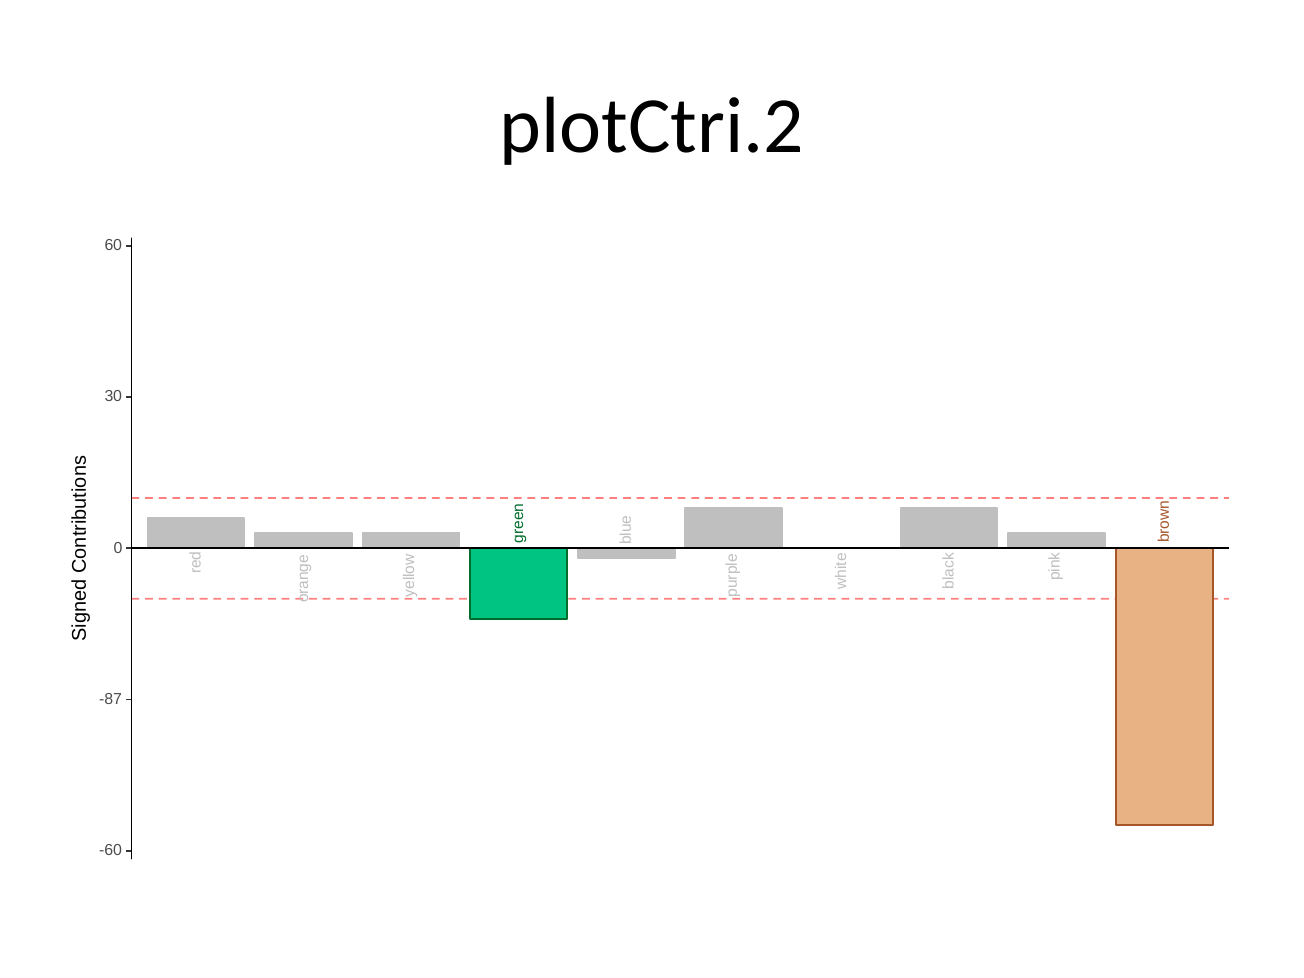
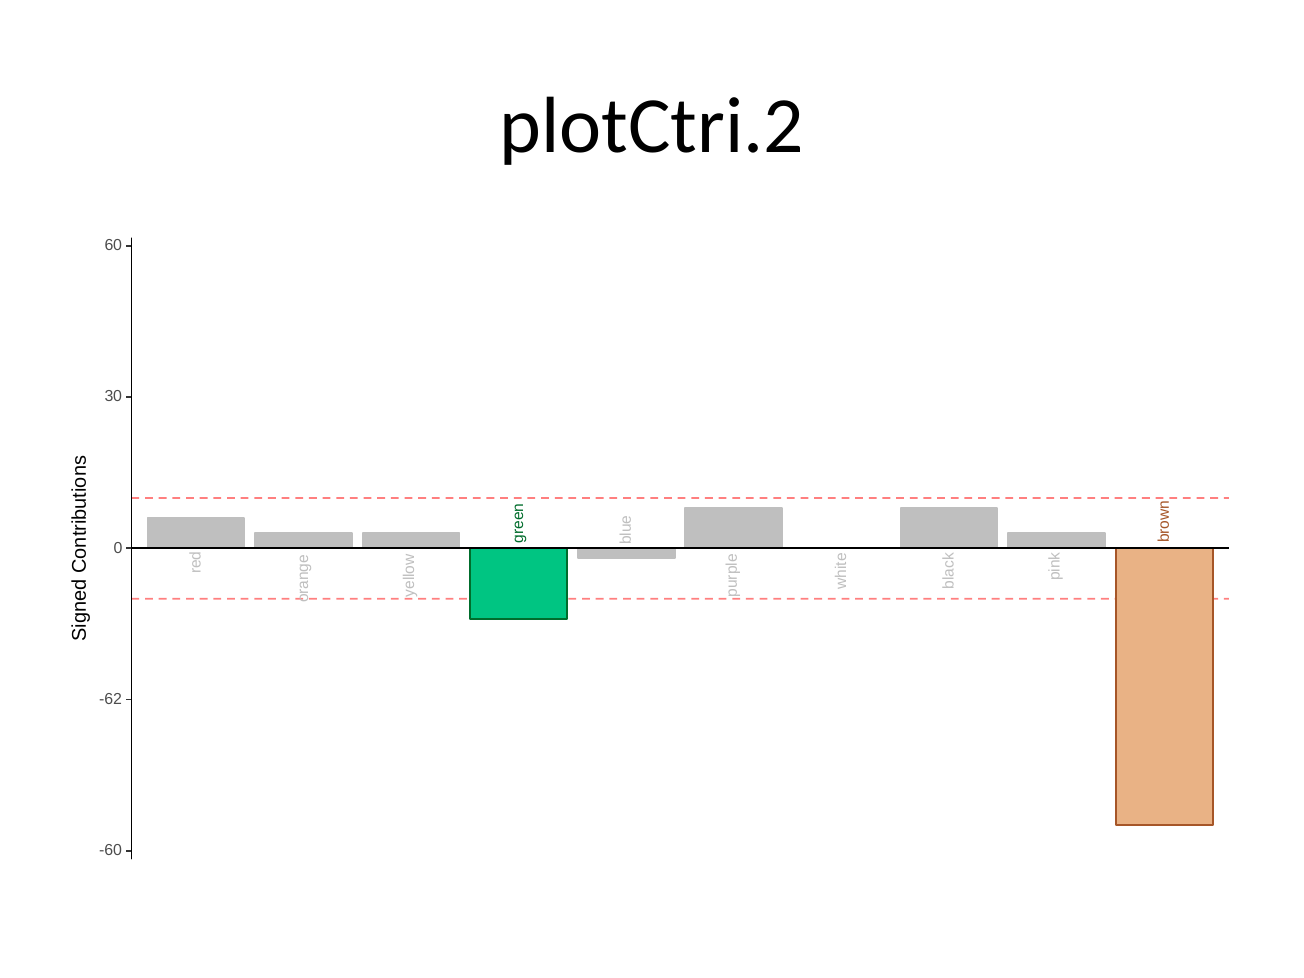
-87: -87 -> -62
